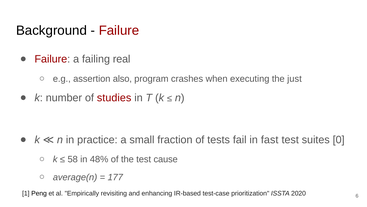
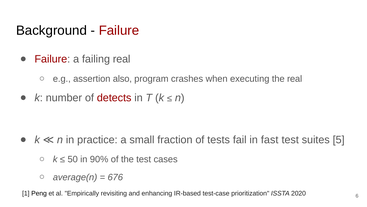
the just: just -> real
studies: studies -> detects
0: 0 -> 5
58: 58 -> 50
48%: 48% -> 90%
cause: cause -> cases
177: 177 -> 676
